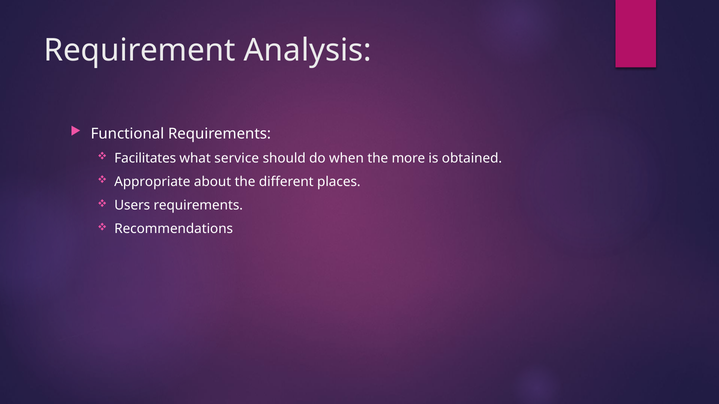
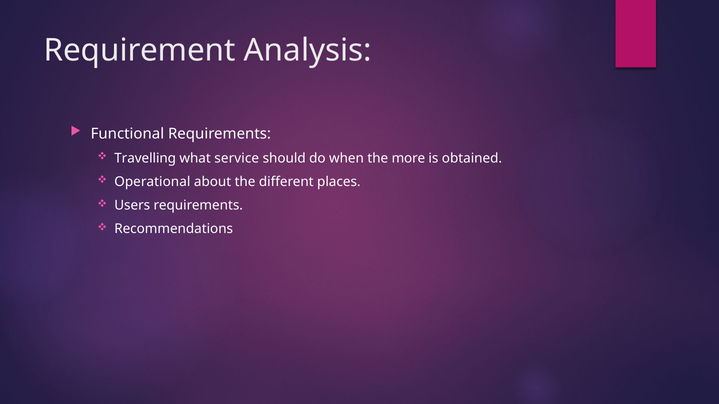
Facilitates: Facilitates -> Travelling
Appropriate: Appropriate -> Operational
